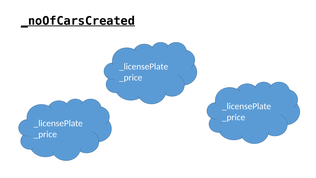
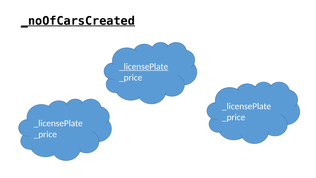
_licensePlate at (144, 66) underline: none -> present
